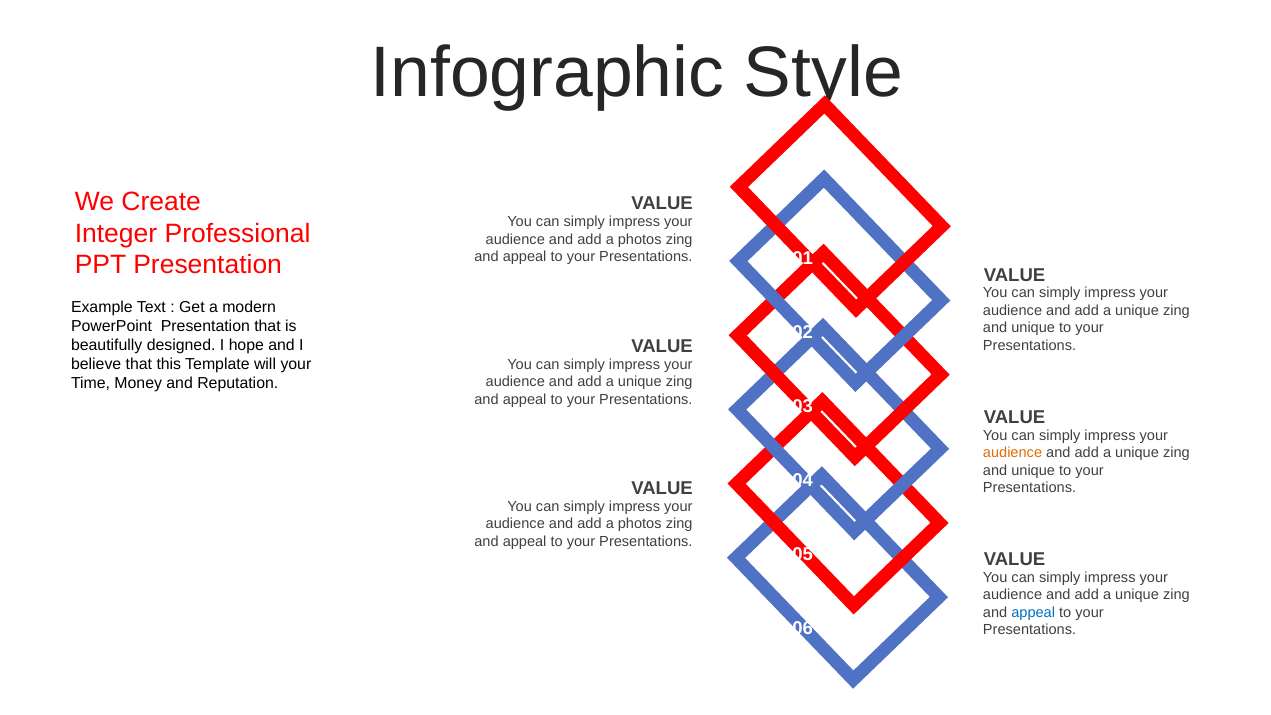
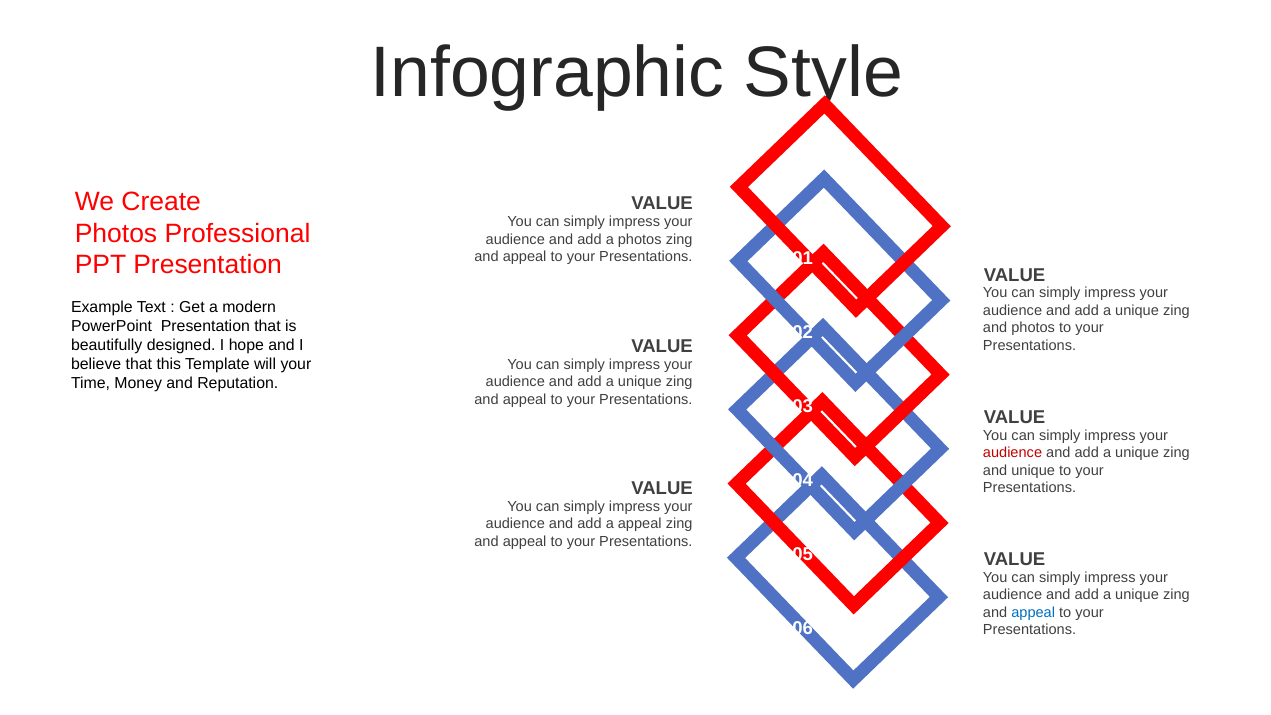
Integer at (116, 233): Integer -> Photos
unique at (1033, 328): unique -> photos
audience at (1013, 453) colour: orange -> red
photos at (640, 524): photos -> appeal
